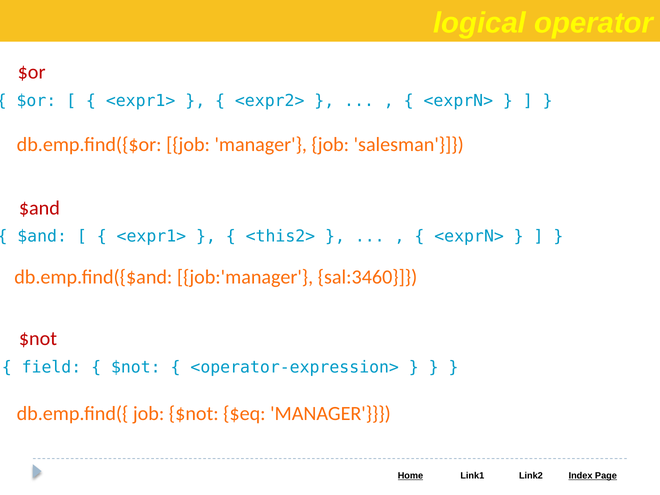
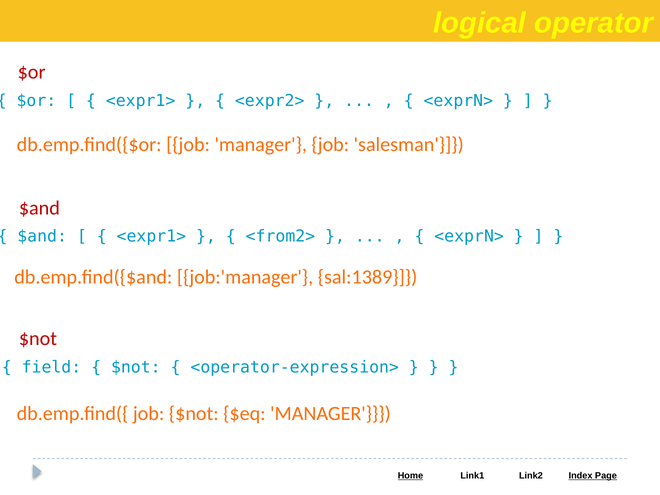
<this2>: <this2> -> <from2>
sal:3460: sal:3460 -> sal:1389
